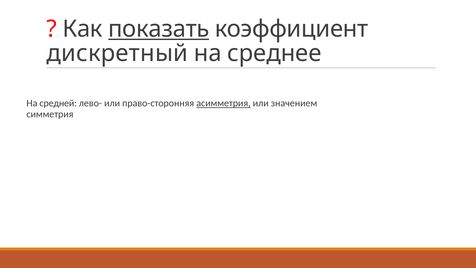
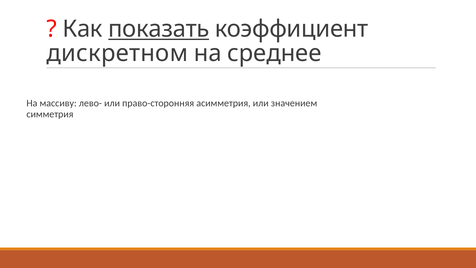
дискретный: дискретный -> дискретном
средней: средней -> массиву
асимметрия underline: present -> none
